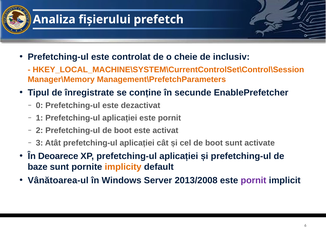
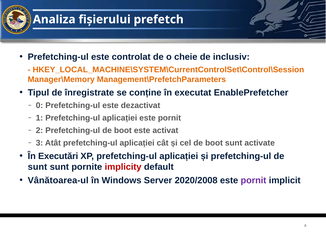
secunde: secunde -> executat
Deoarece: Deoarece -> Executări
baze at (38, 167): baze -> sunt
implicity colour: orange -> red
2013/2008: 2013/2008 -> 2020/2008
